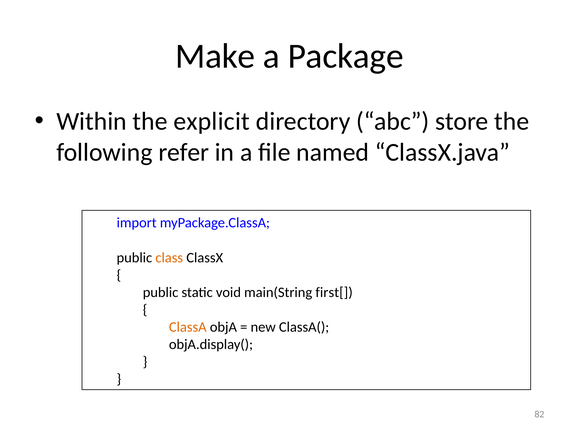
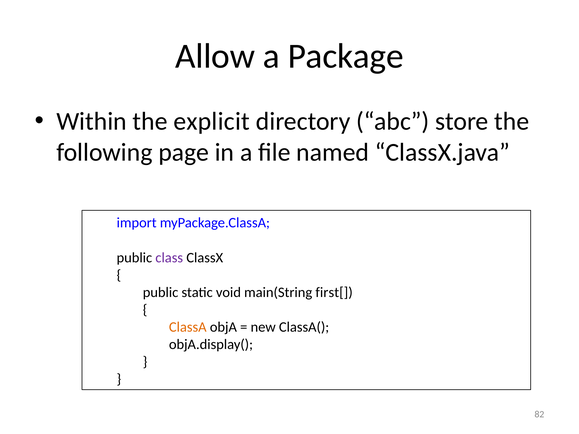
Make: Make -> Allow
refer: refer -> page
class colour: orange -> purple
